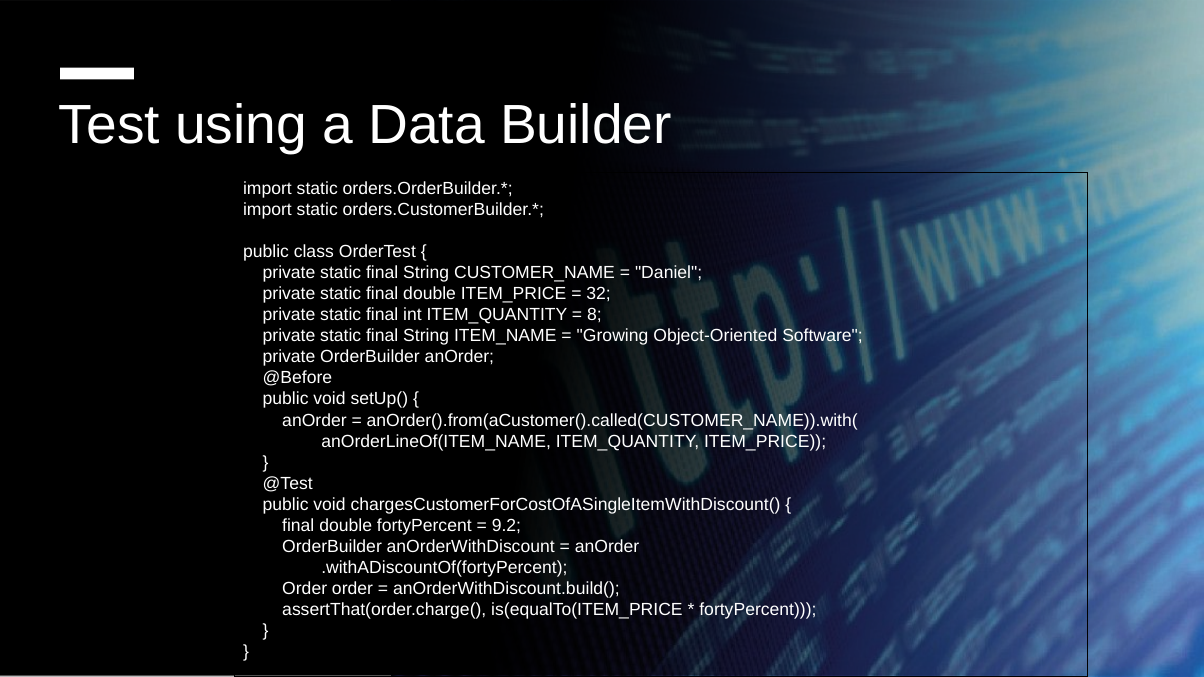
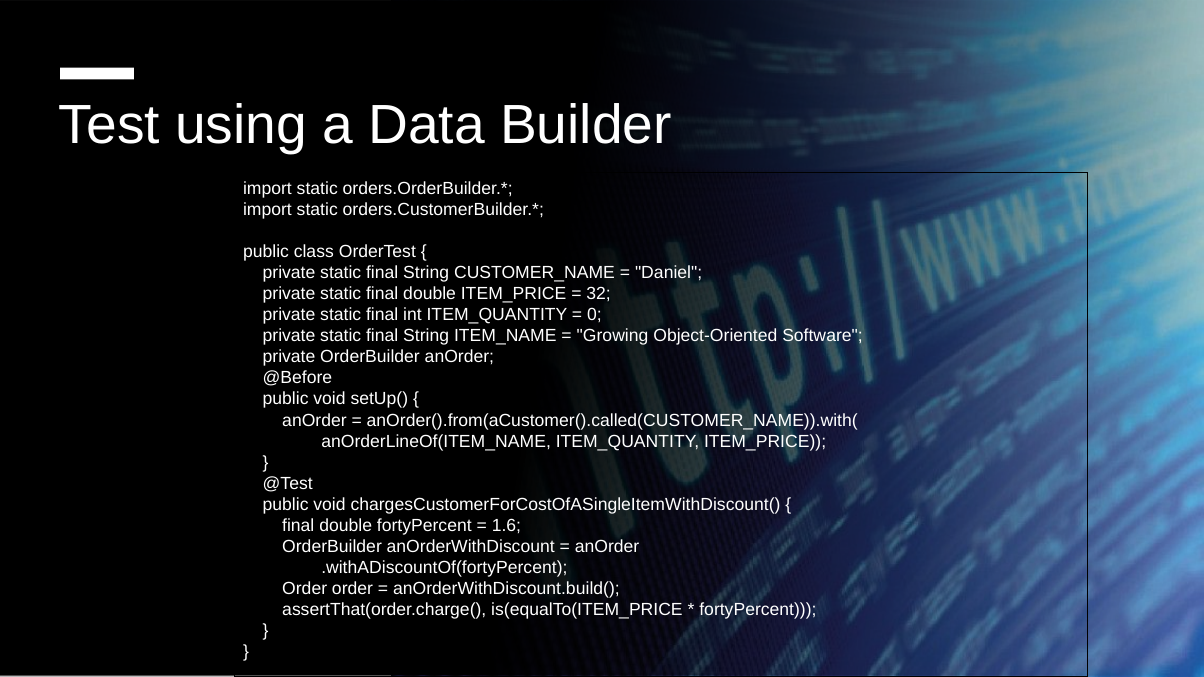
8: 8 -> 0
9.2: 9.2 -> 1.6
